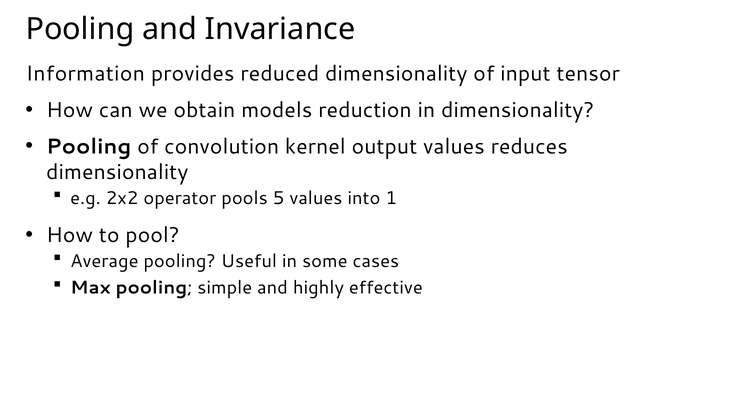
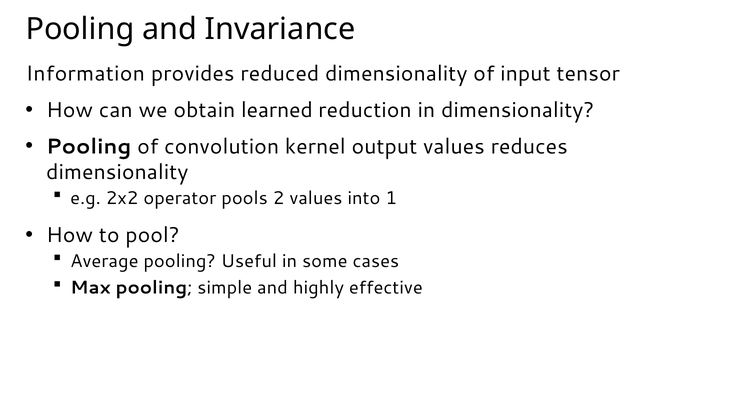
models: models -> learned
5: 5 -> 2
